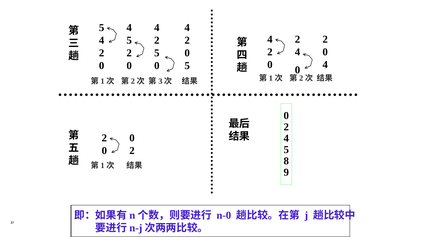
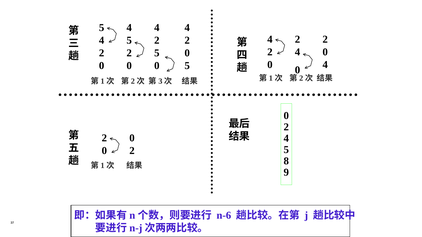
n-0: n-0 -> n-6
